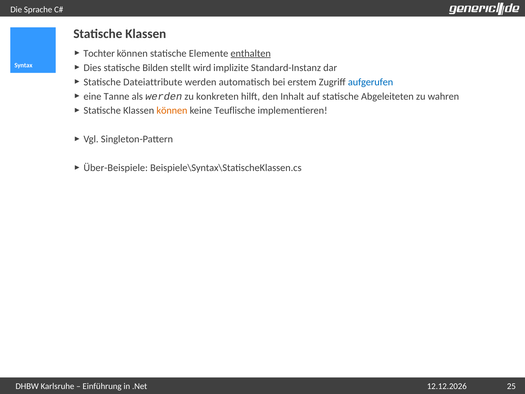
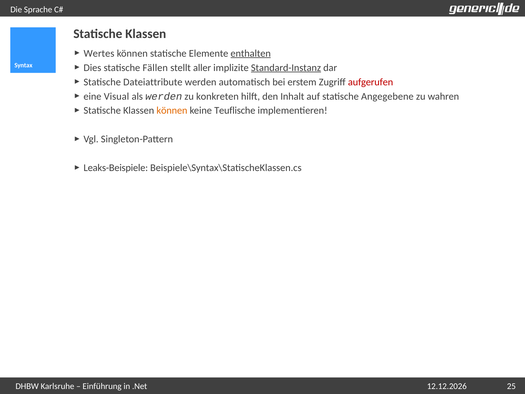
Tochter: Tochter -> Wertes
Bilden: Bilden -> Fällen
wird: wird -> aller
Standard-Instanz underline: none -> present
aufgerufen colour: blue -> red
Tanne: Tanne -> Visual
Abgeleiteten: Abgeleiteten -> Angegebene
Über-Beispiele: Über-Beispiele -> Leaks-Beispiele
